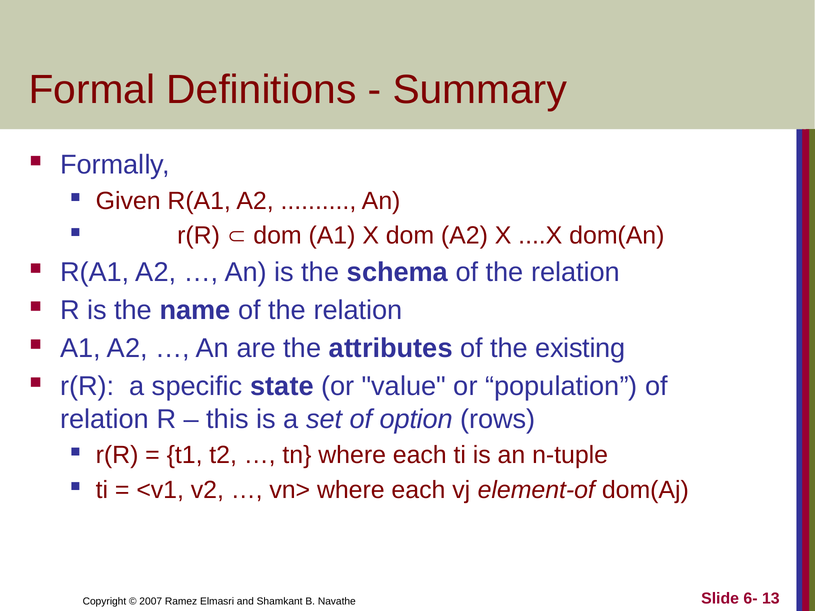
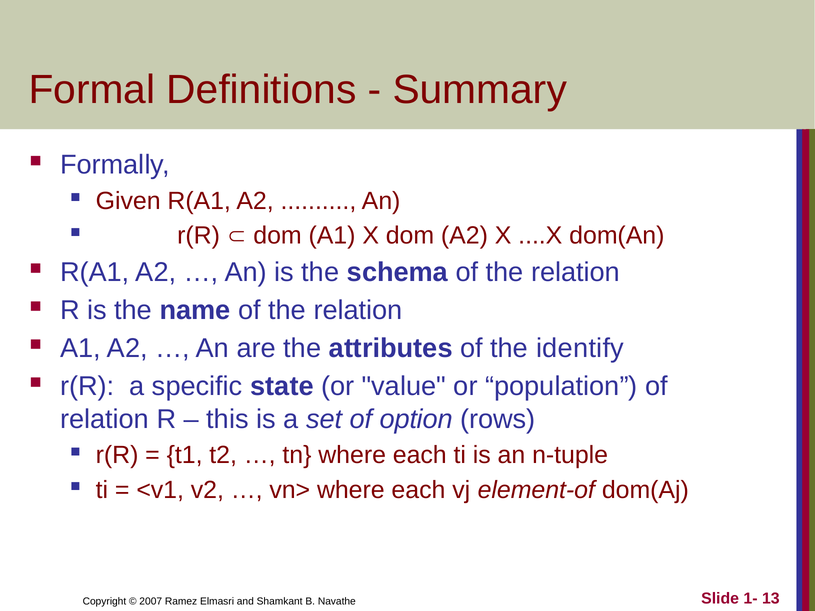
existing: existing -> identify
6-: 6- -> 1-
